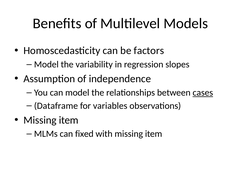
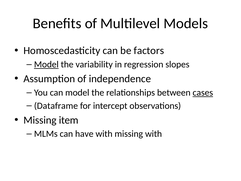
Model at (46, 64) underline: none -> present
variables: variables -> intercept
fixed: fixed -> have
with missing item: item -> with
